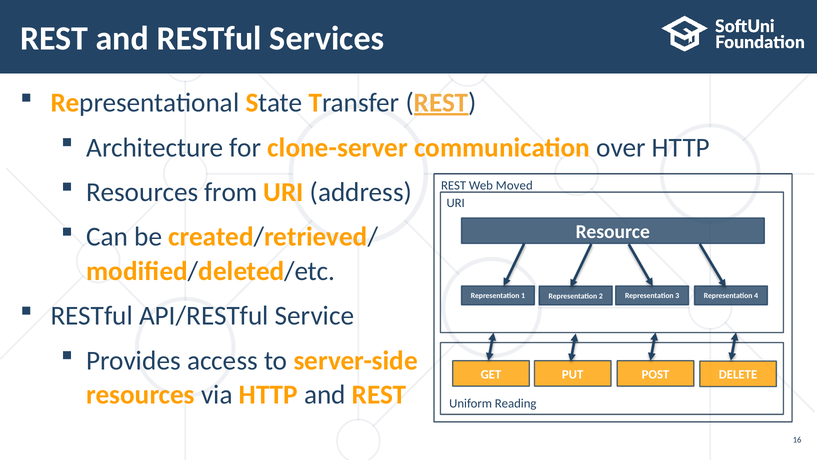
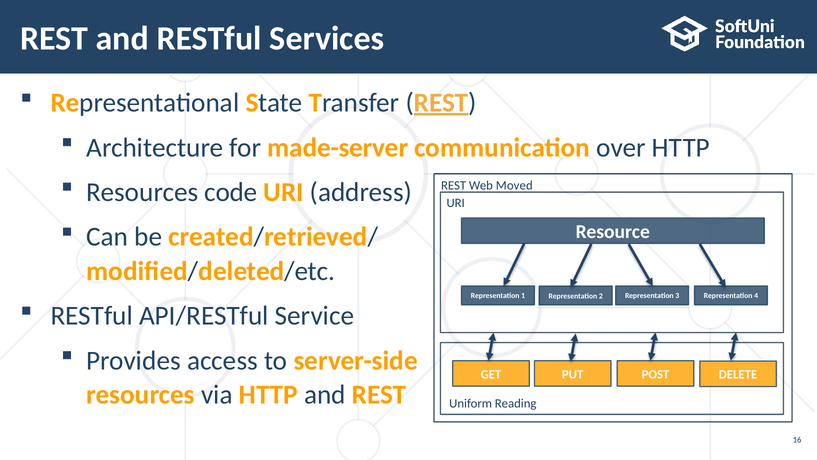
clone-server: clone-server -> made-server
from: from -> code
